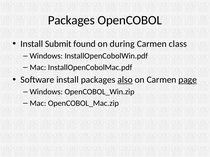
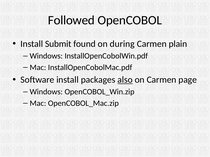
Packages at (71, 20): Packages -> Followed
class: class -> plain
page underline: present -> none
